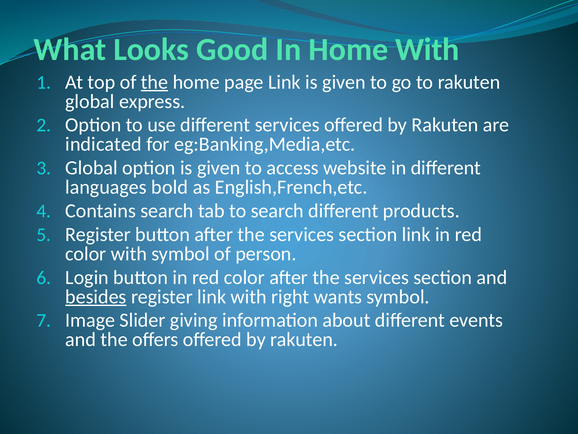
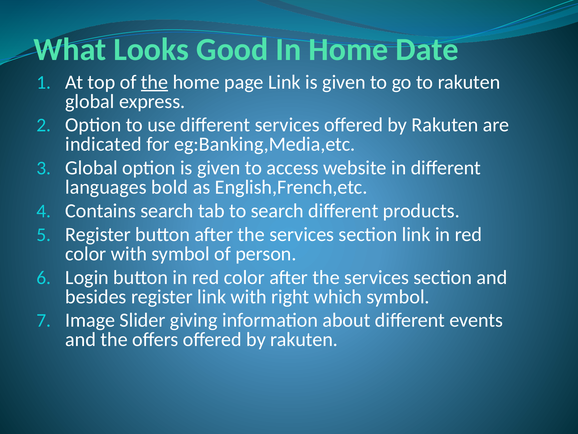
Home With: With -> Date
besides underline: present -> none
wants: wants -> which
